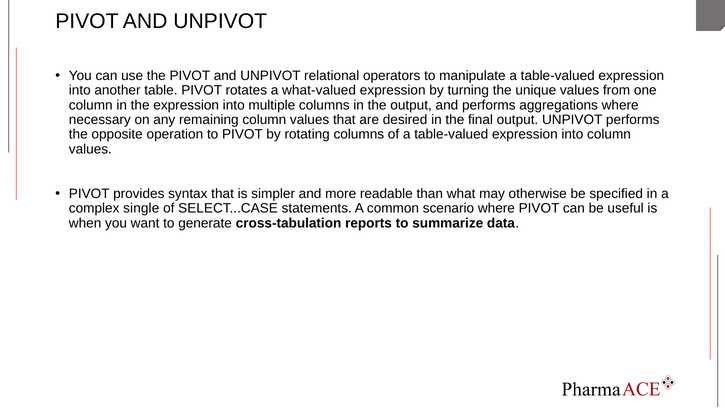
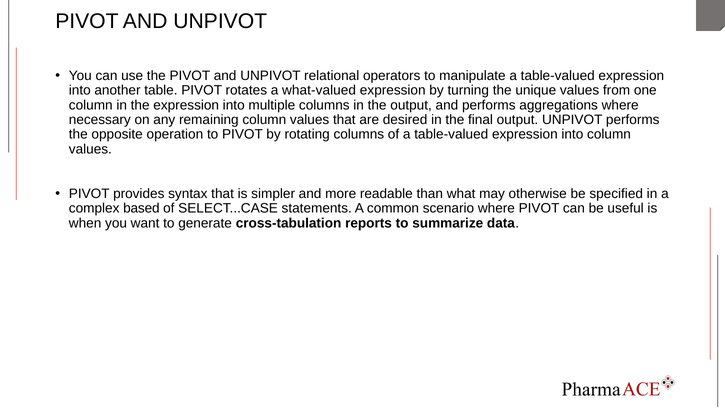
single: single -> based
